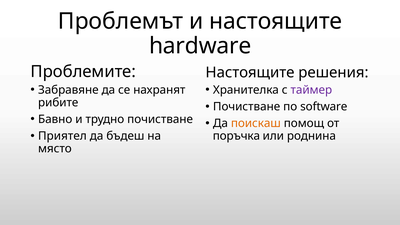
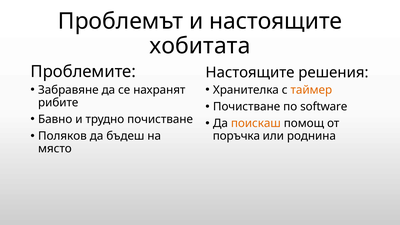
hardware: hardware -> хобитата
таймер colour: purple -> orange
Приятел: Приятел -> Поляков
